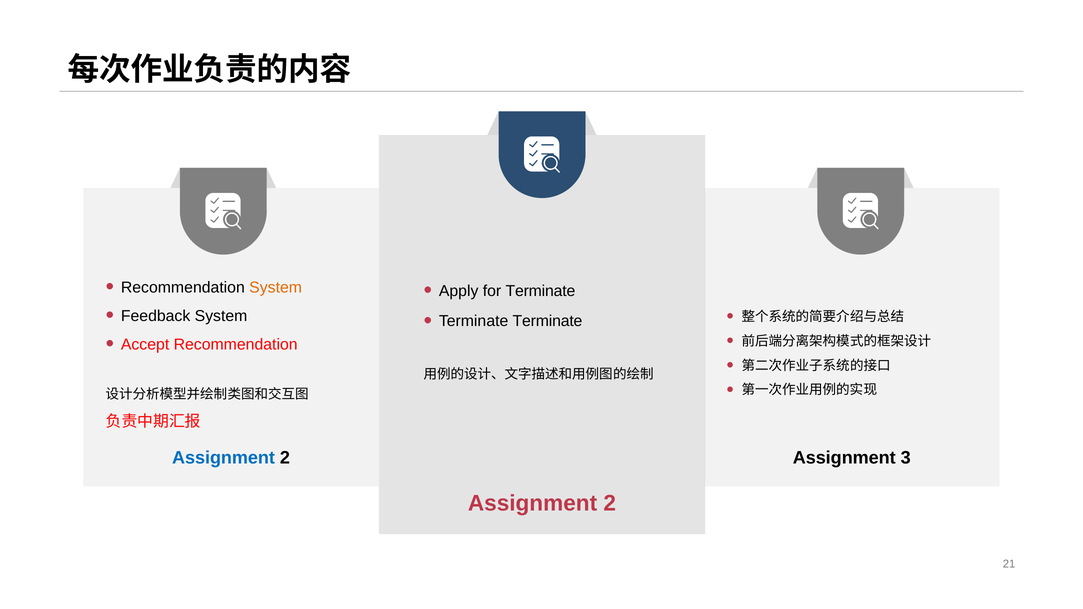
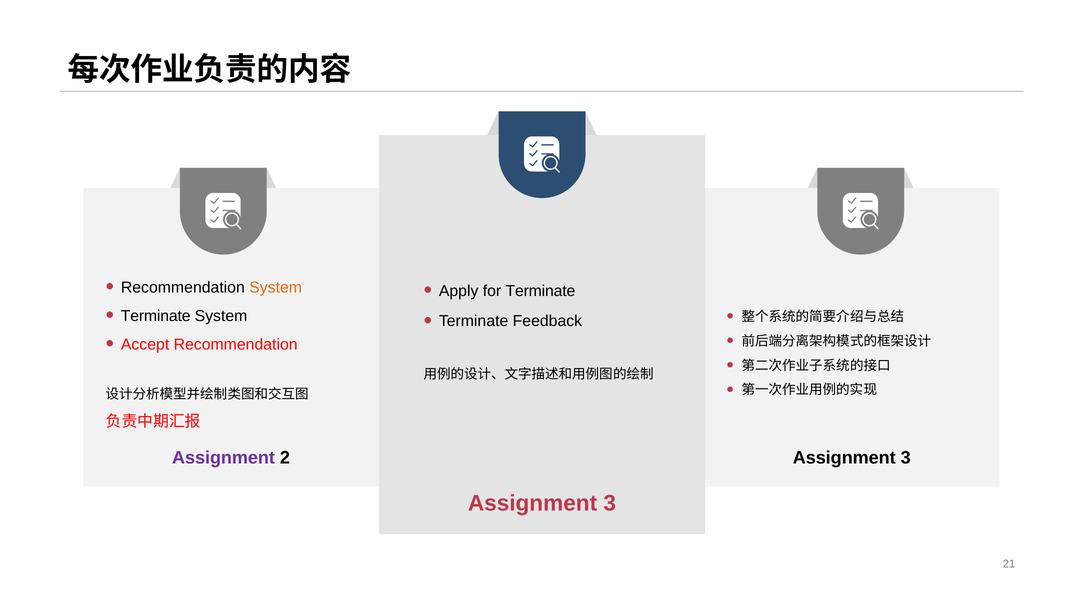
Feedback at (156, 316): Feedback -> Terminate
Terminate Terminate: Terminate -> Feedback
Assignment at (224, 458) colour: blue -> purple
2 at (610, 503): 2 -> 3
